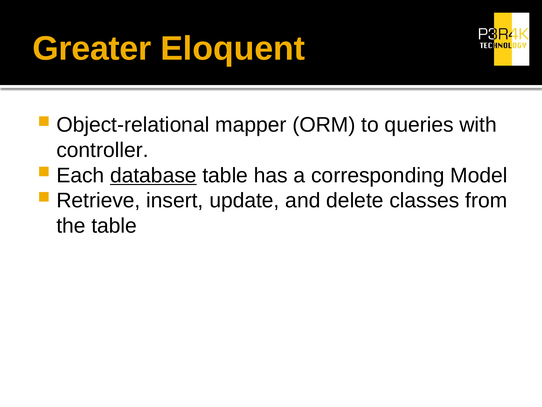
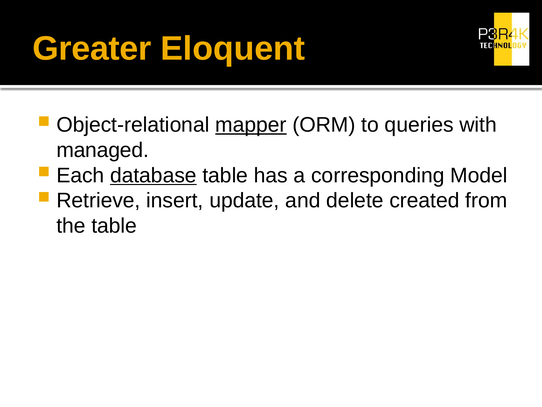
mapper underline: none -> present
controller: controller -> managed
classes: classes -> created
